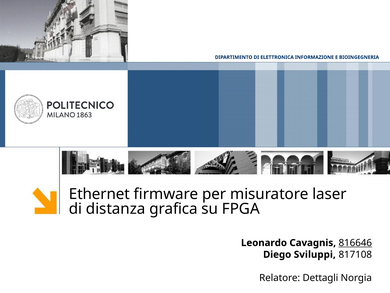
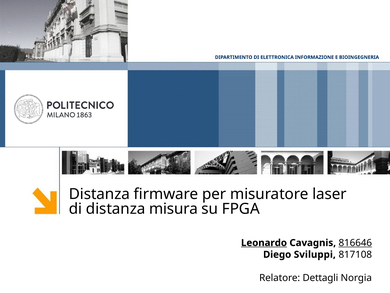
Ethernet at (99, 194): Ethernet -> Distanza
grafica: grafica -> misura
Leonardo underline: none -> present
